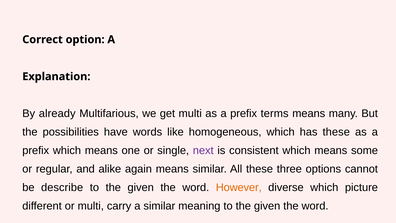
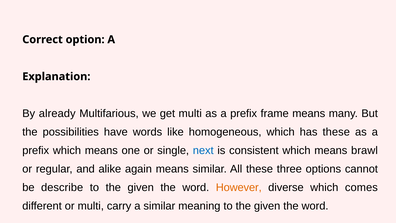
terms: terms -> frame
next colour: purple -> blue
some: some -> brawl
picture: picture -> comes
